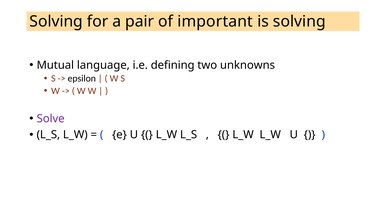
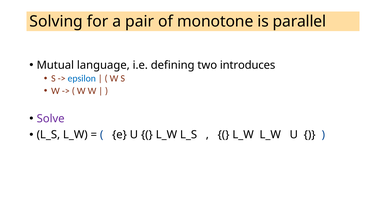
important: important -> monotone
is solving: solving -> parallel
unknowns: unknowns -> introduces
epsilon colour: black -> blue
